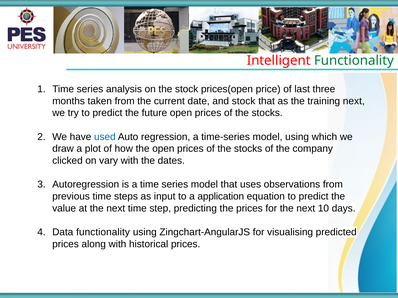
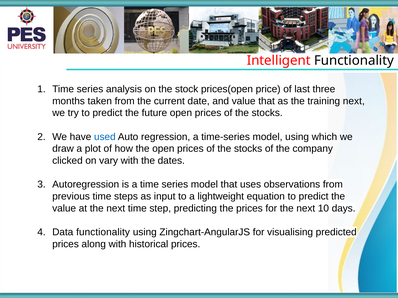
Functionality at (354, 61) colour: green -> black
and stock: stock -> value
application: application -> lightweight
